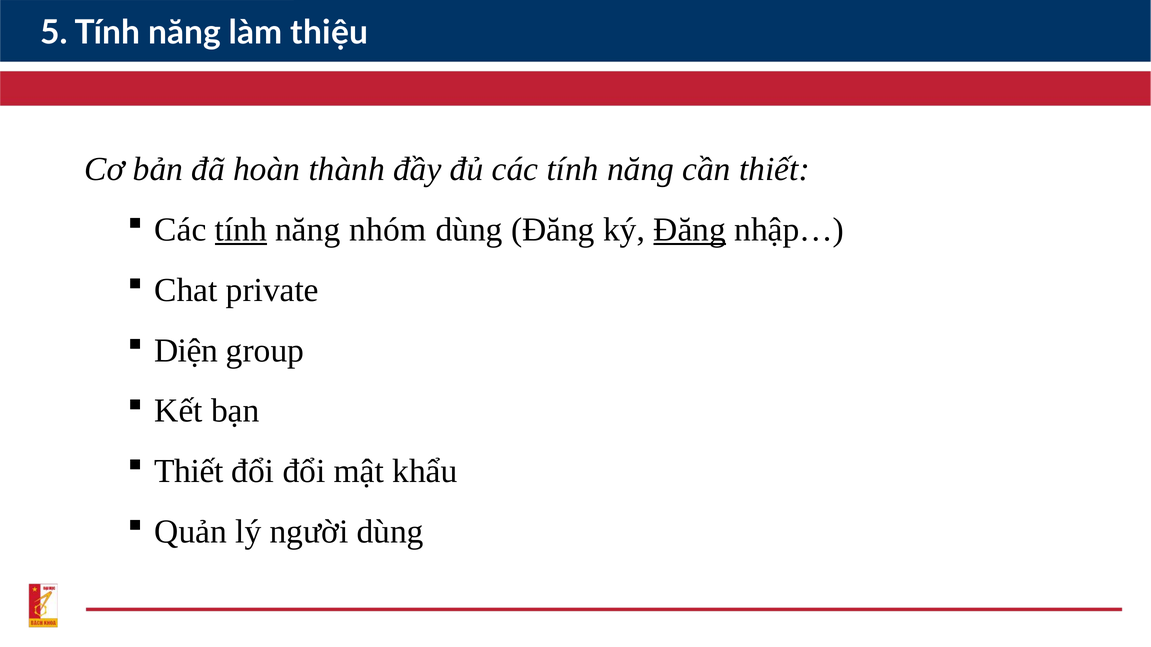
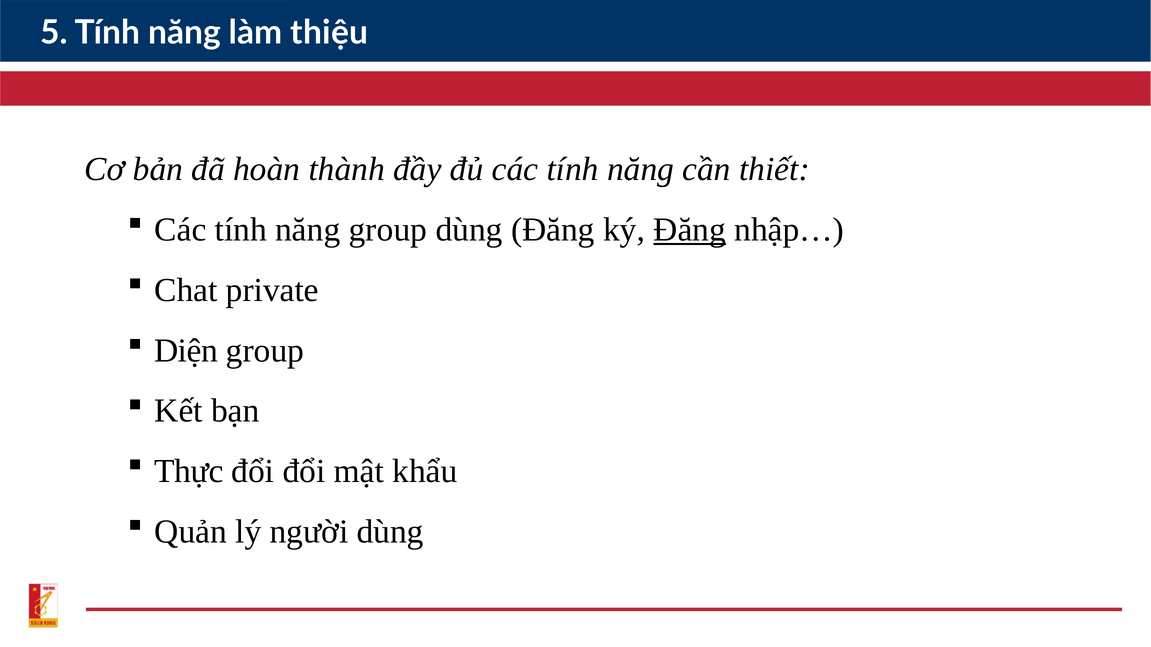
tính at (241, 230) underline: present -> none
năng nhóm: nhóm -> group
Thiết at (189, 472): Thiết -> Thực
